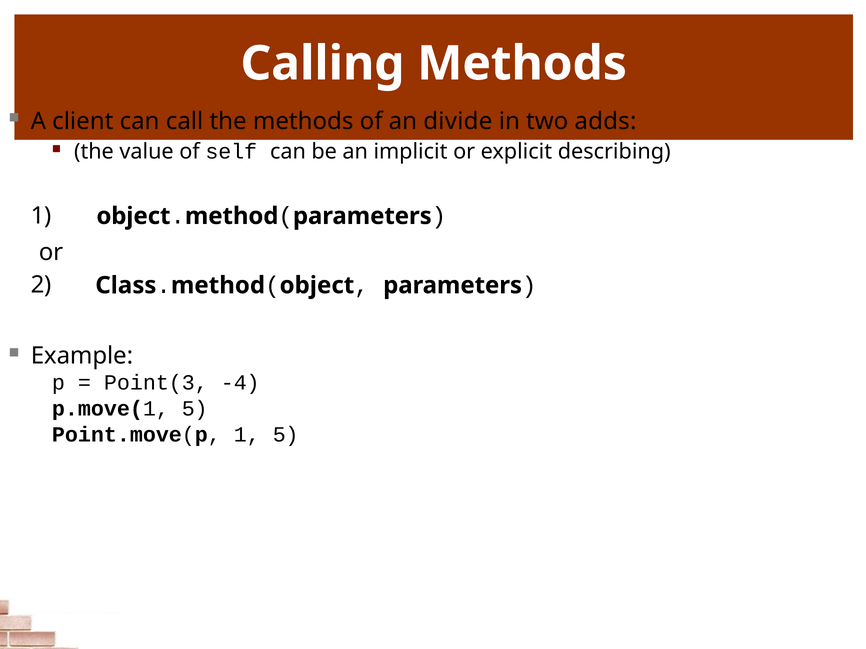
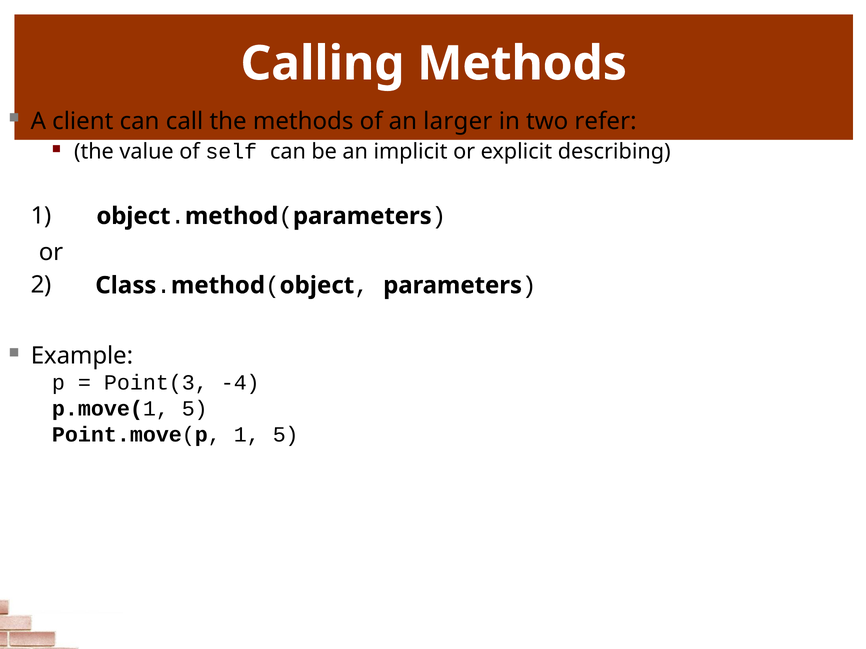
divide: divide -> larger
adds: adds -> refer
